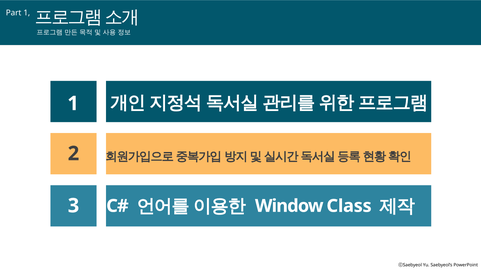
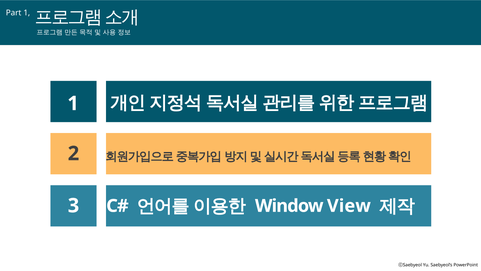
Class: Class -> View
